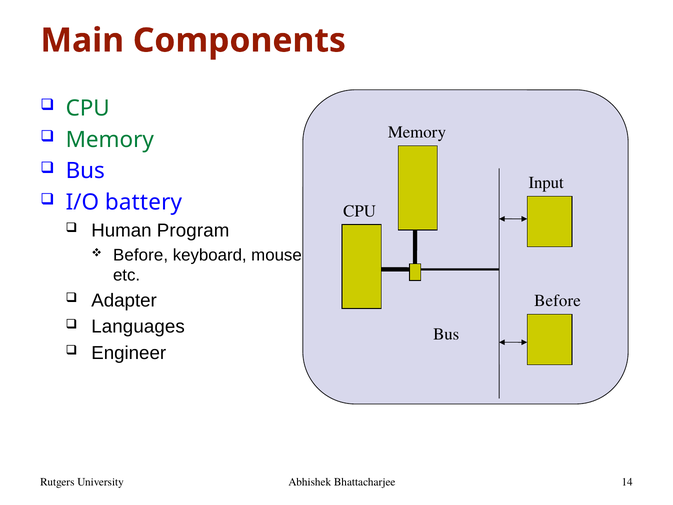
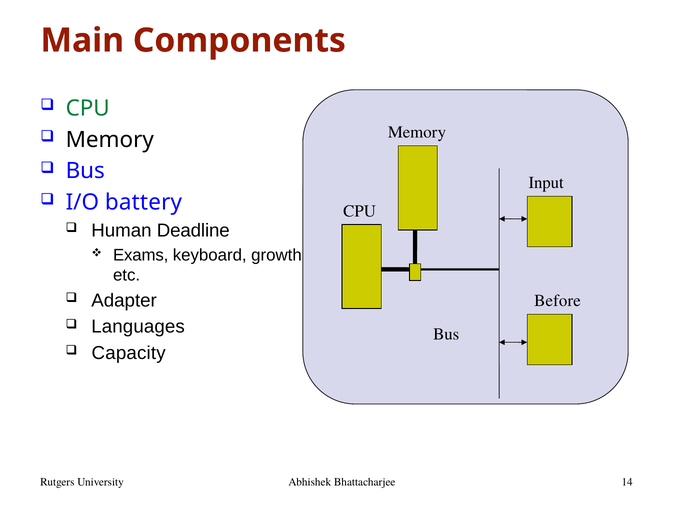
Memory at (110, 140) colour: green -> black
Program: Program -> Deadline
Before at (141, 255): Before -> Exams
mouse: mouse -> growth
Engineer: Engineer -> Capacity
